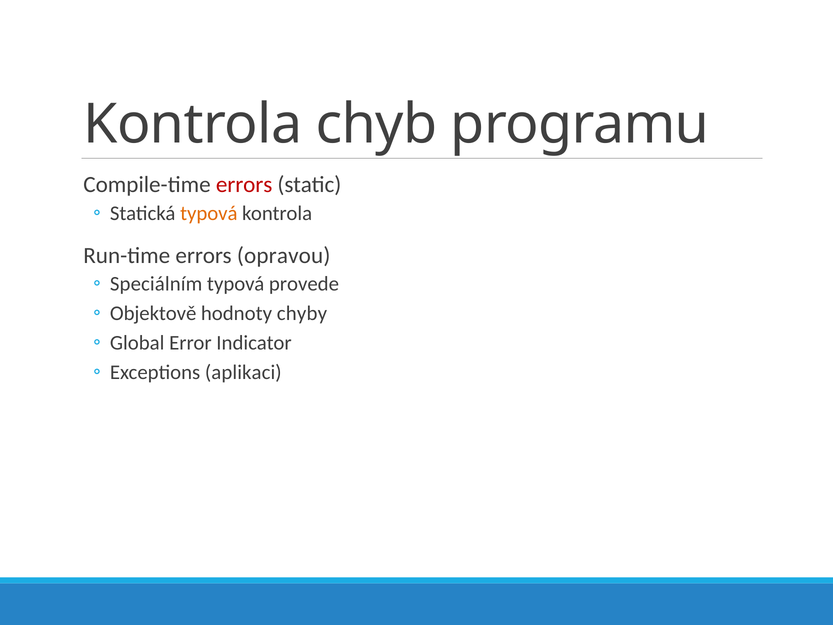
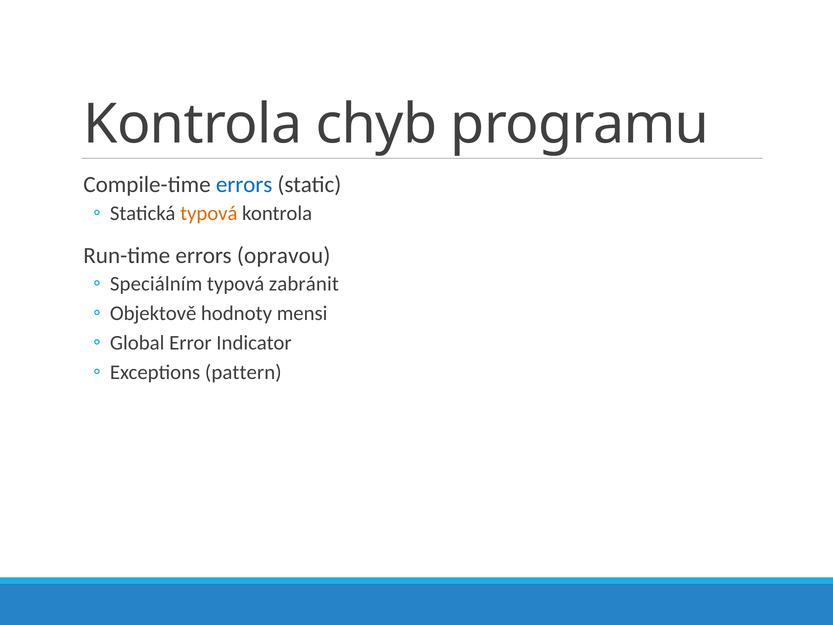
errors at (244, 185) colour: red -> blue
provede: provede -> zabránit
chyby: chyby -> mensi
aplikaci: aplikaci -> pattern
